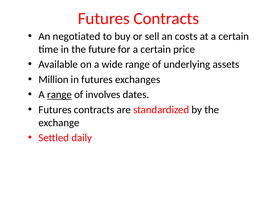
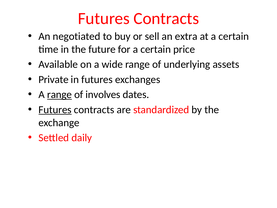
costs: costs -> extra
Million: Million -> Private
Futures at (55, 110) underline: none -> present
